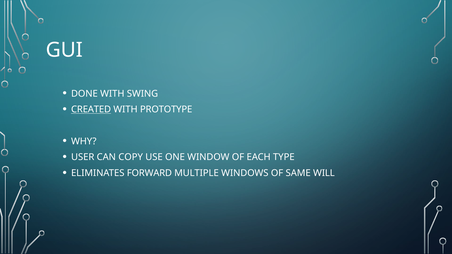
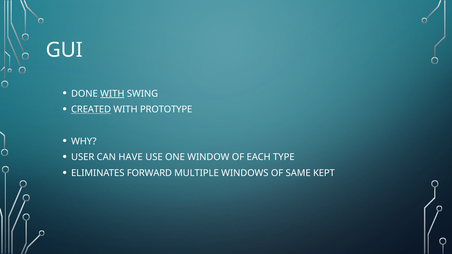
WITH at (112, 94) underline: none -> present
COPY: COPY -> HAVE
WILL: WILL -> KEPT
